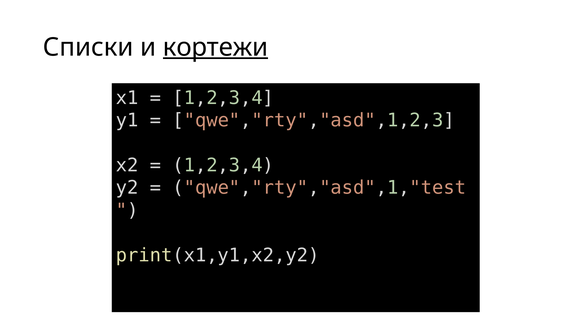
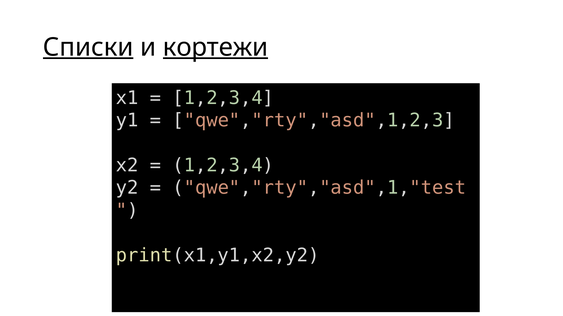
Списки underline: none -> present
